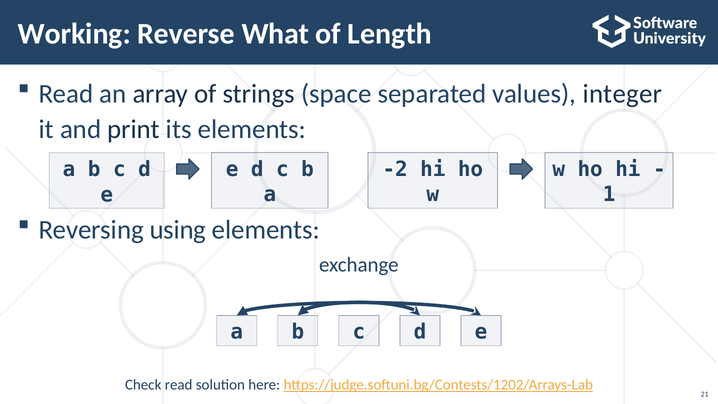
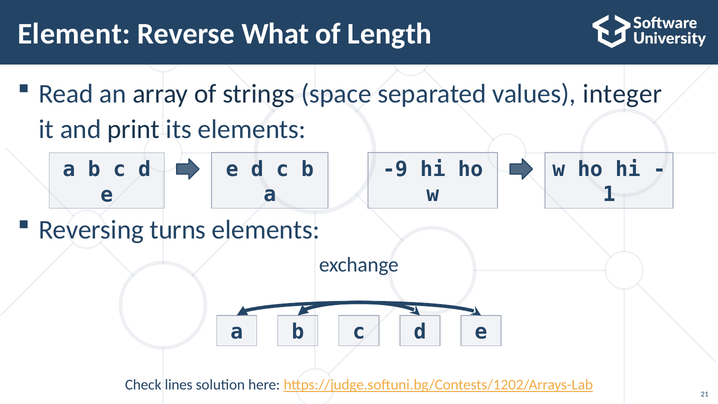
Working: Working -> Element
-2: -2 -> -9
using: using -> turns
Check read: read -> lines
